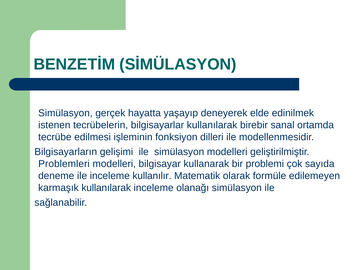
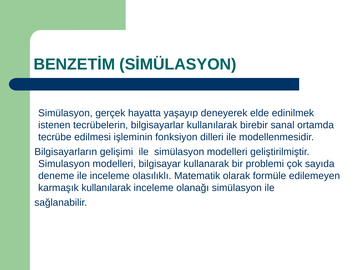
Problemleri: Problemleri -> Simulasyon
kullanılır: kullanılır -> olasılıklı
